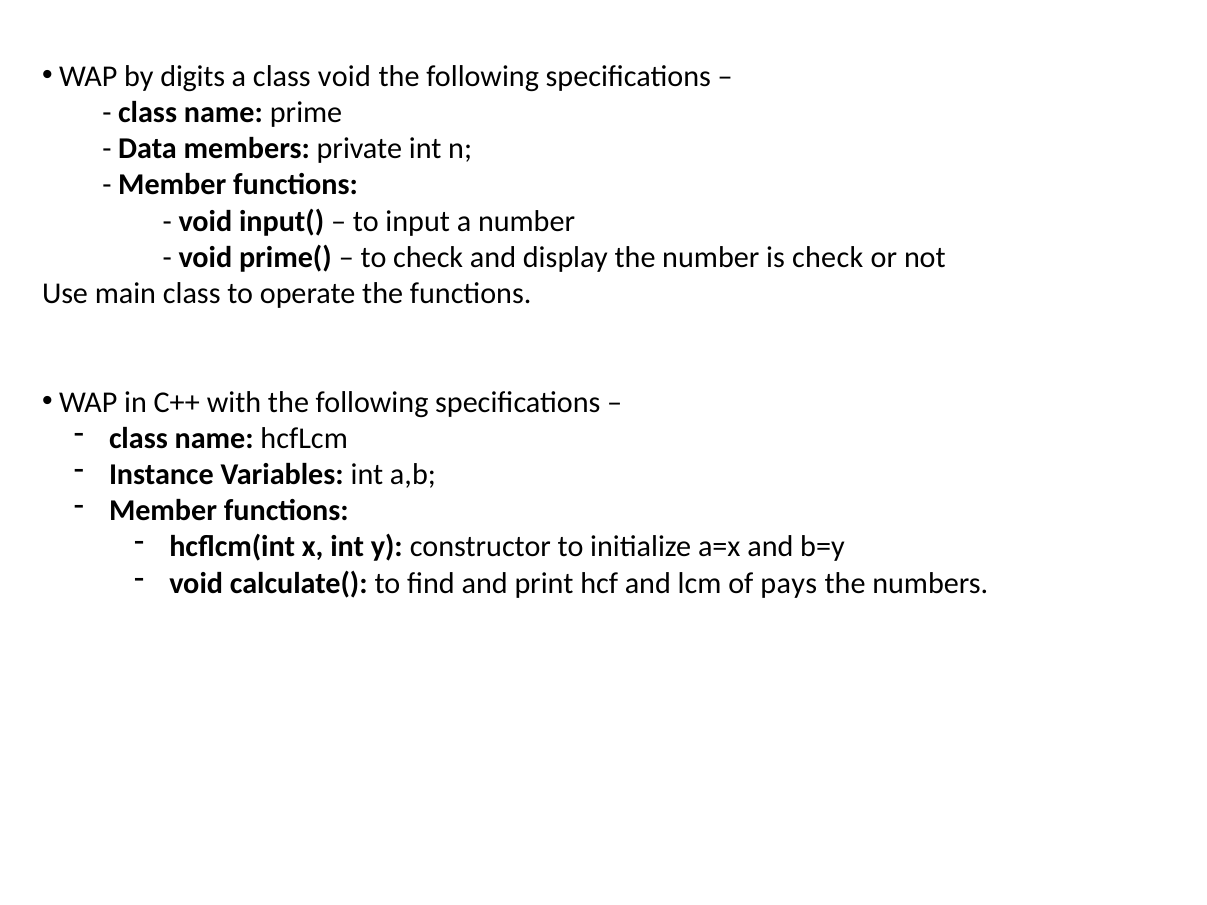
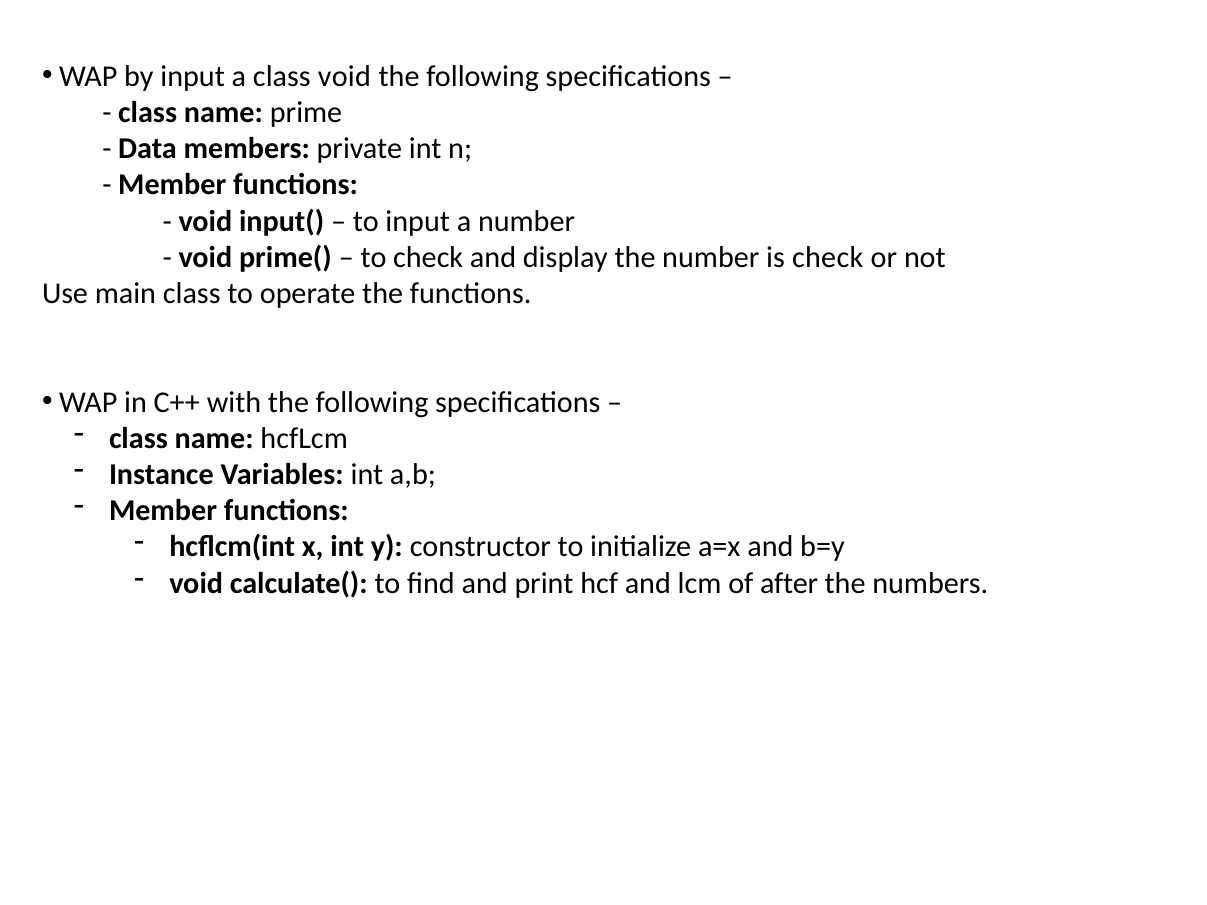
by digits: digits -> input
pays: pays -> after
